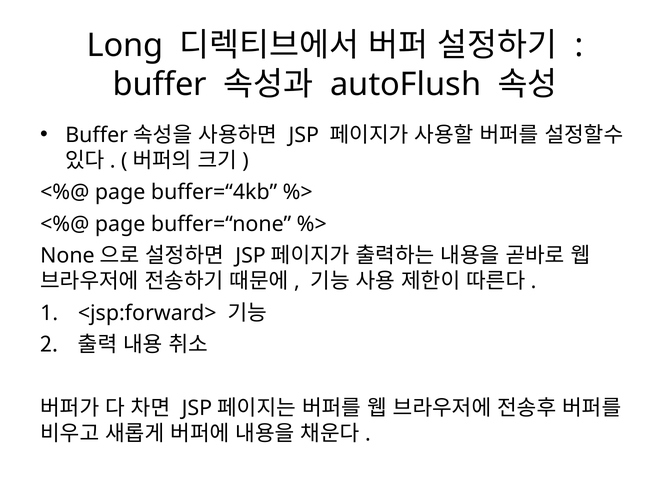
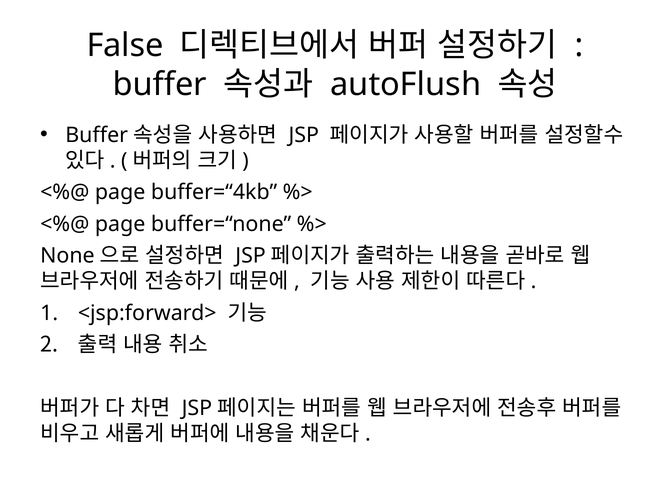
Long: Long -> False
